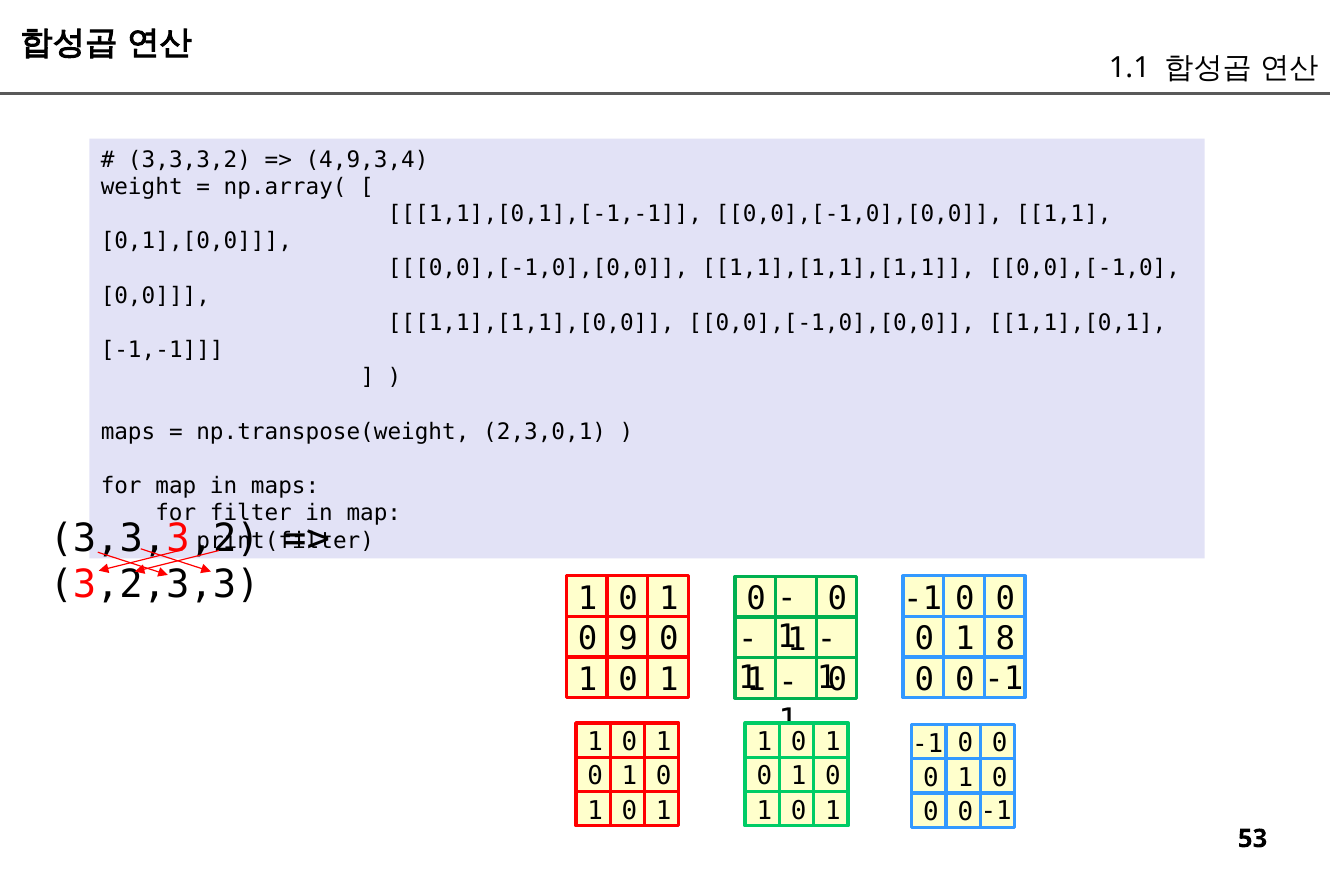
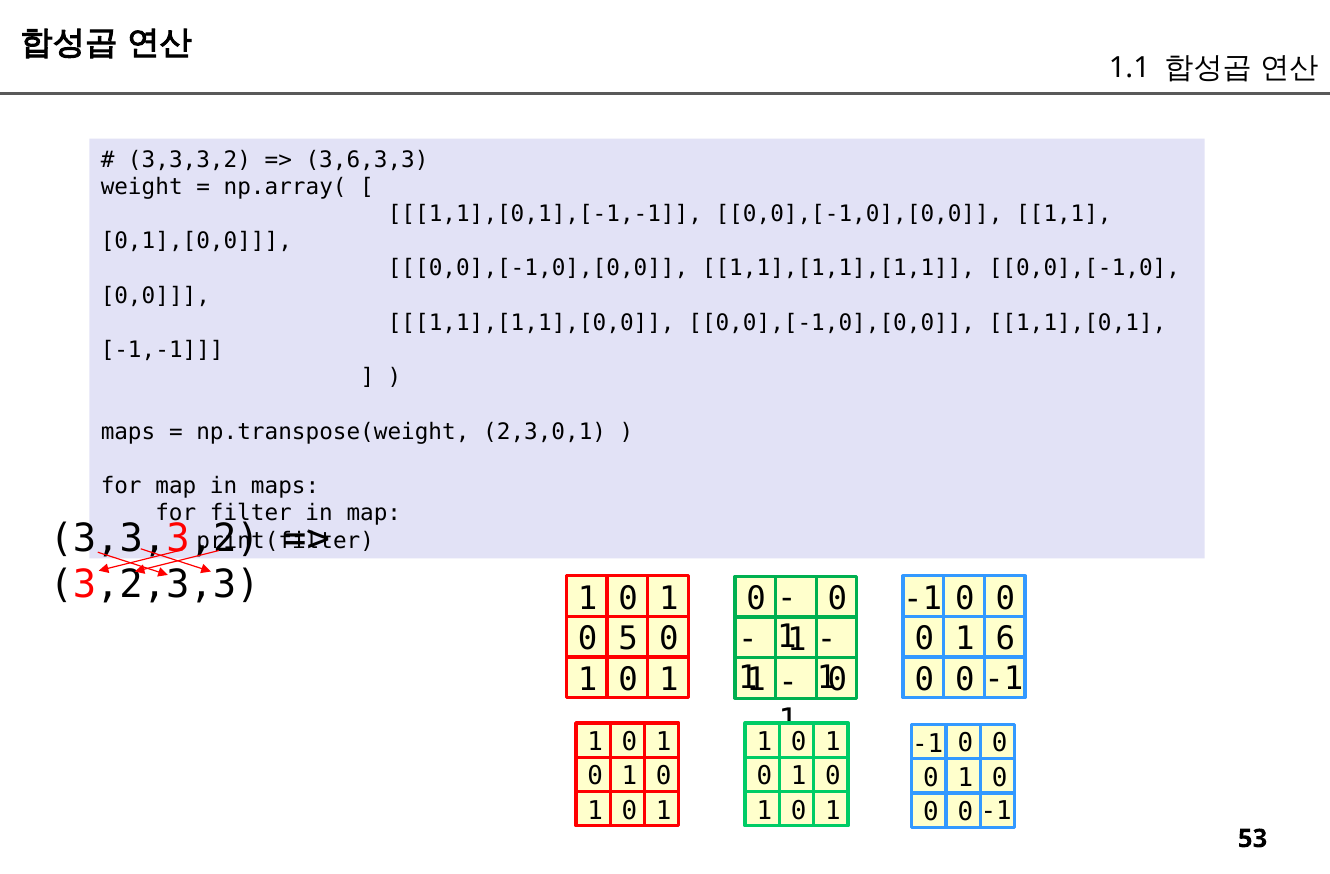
4,9,3,4: 4,9,3,4 -> 3,6,3,3
9: 9 -> 5
8: 8 -> 6
